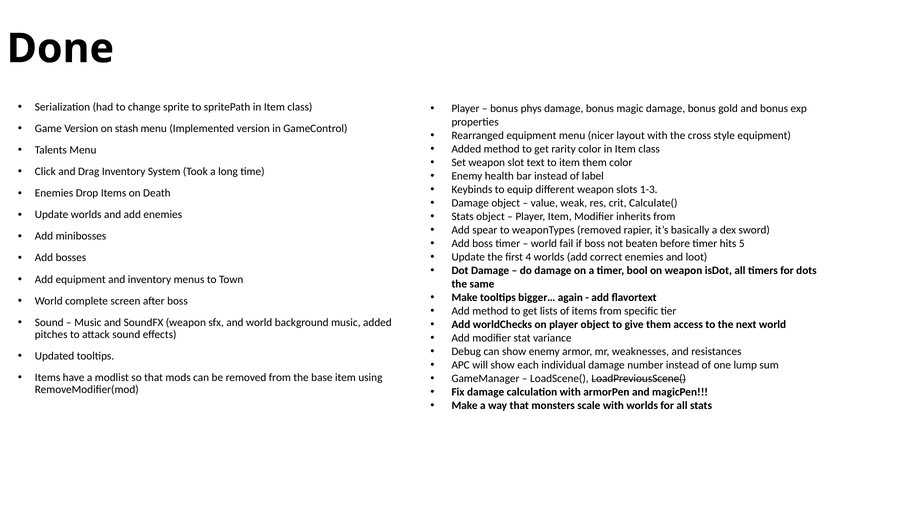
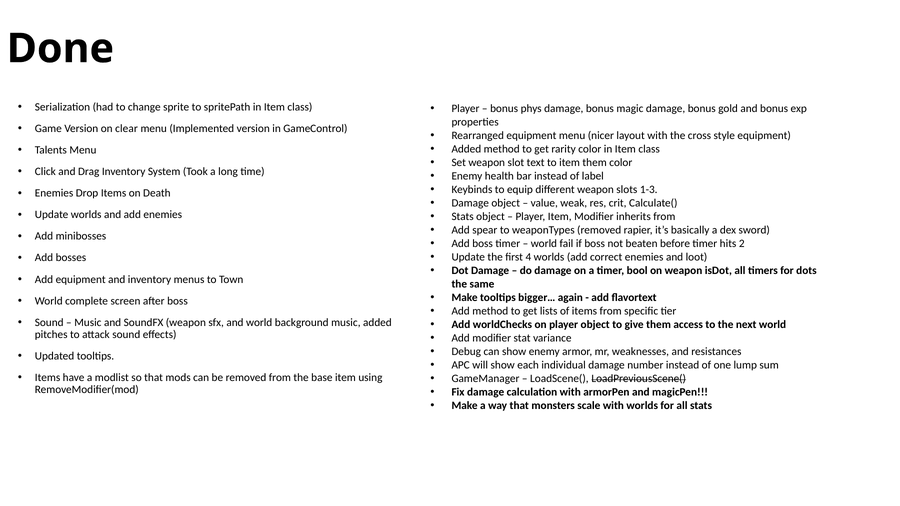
stash: stash -> clear
5: 5 -> 2
